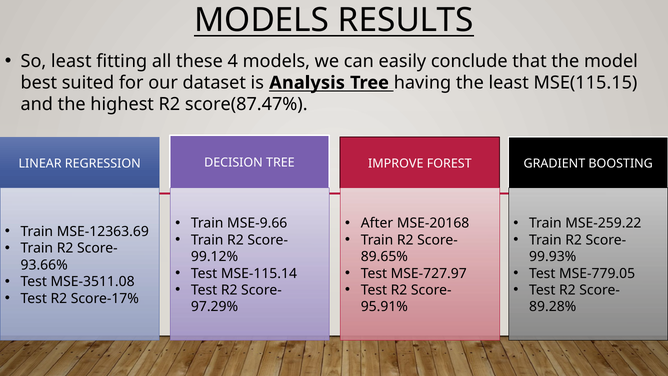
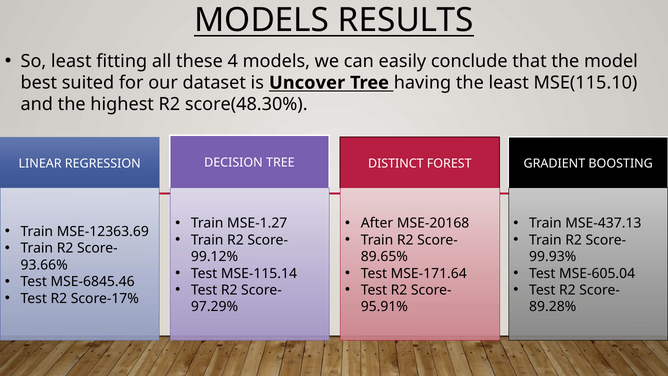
Analysis: Analysis -> Uncover
MSE(115.15: MSE(115.15 -> MSE(115.10
score(87.47%: score(87.47% -> score(48.30%
IMPROVE: IMPROVE -> DISTINCT
MSE-9.66: MSE-9.66 -> MSE-1.27
MSE-259.22: MSE-259.22 -> MSE-437.13
MSE-727.97: MSE-727.97 -> MSE-171.64
MSE-779.05: MSE-779.05 -> MSE-605.04
MSE-3511.08: MSE-3511.08 -> MSE-6845.46
